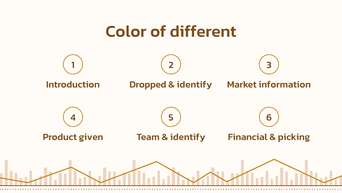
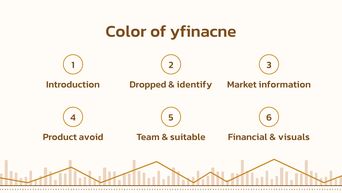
different: different -> yfinacne
given: given -> avoid
identify at (188, 137): identify -> suitable
picking: picking -> visuals
